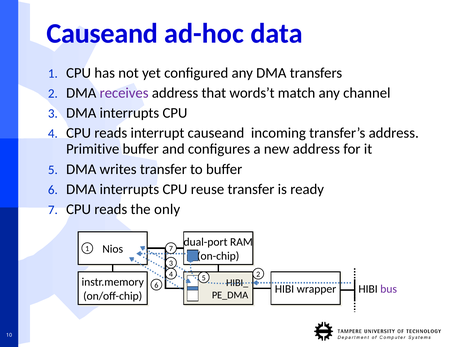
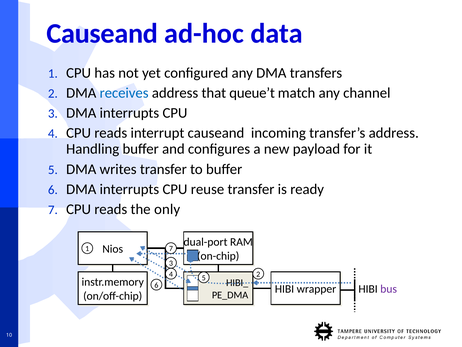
receives colour: purple -> blue
words’t: words’t -> queue’t
Primitive: Primitive -> Handling
new address: address -> payload
